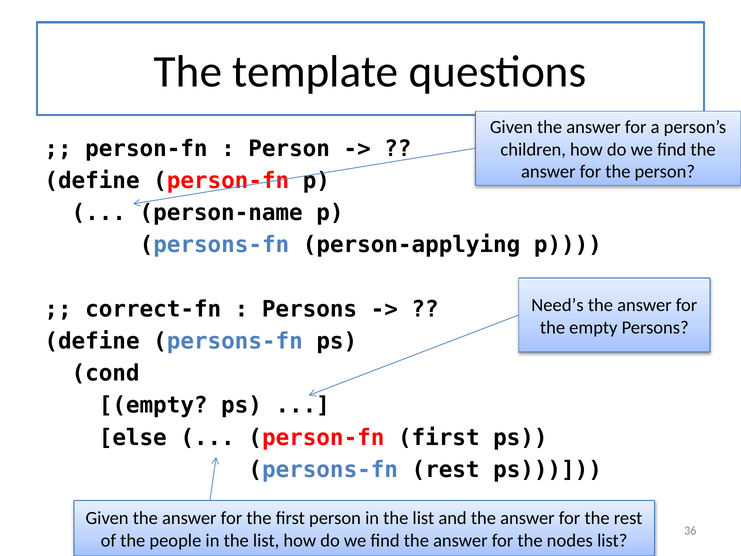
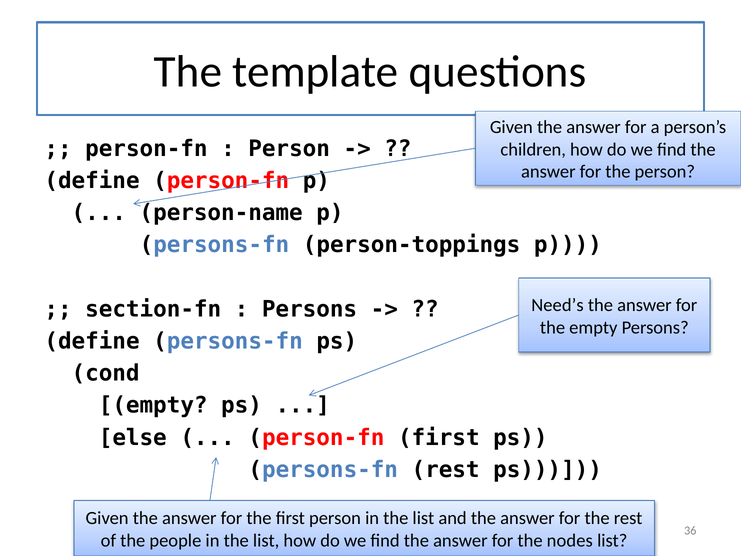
person-applying: person-applying -> person-toppings
correct-fn: correct-fn -> section-fn
